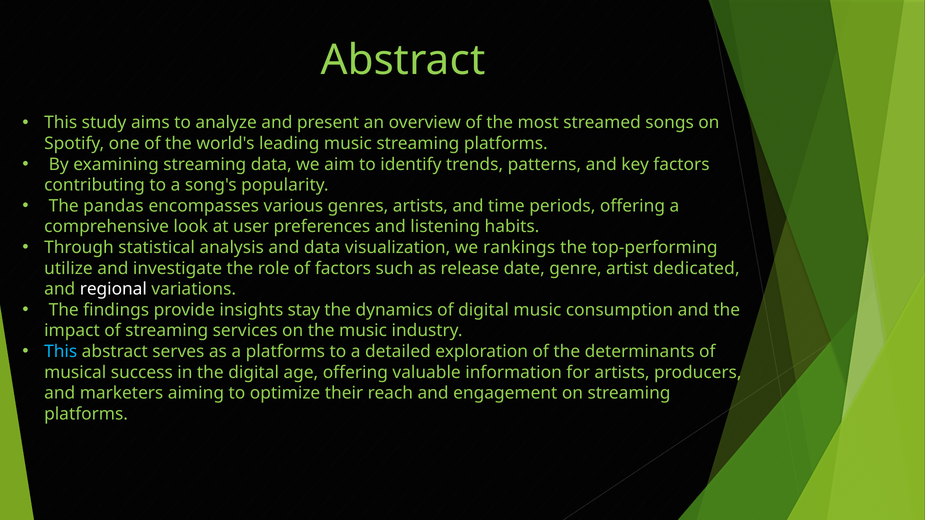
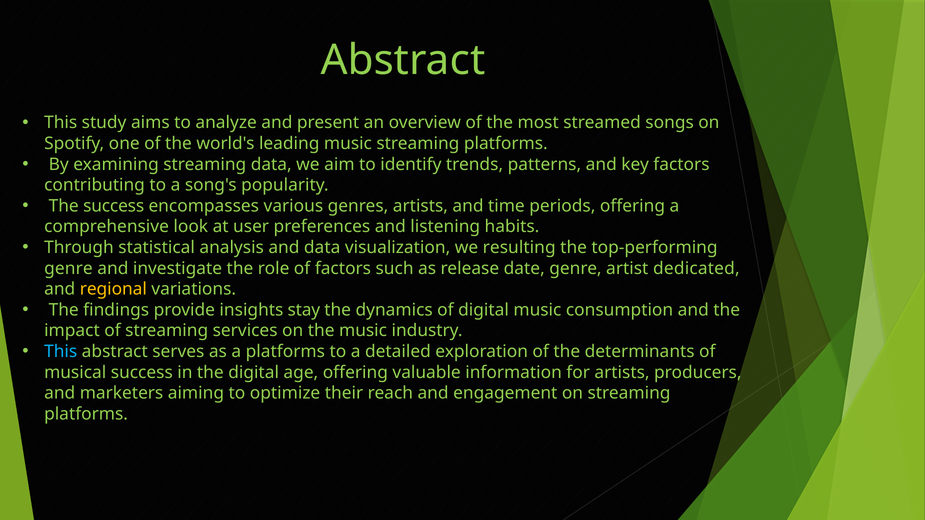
The pandas: pandas -> success
rankings: rankings -> resulting
utilize at (68, 269): utilize -> genre
regional colour: white -> yellow
